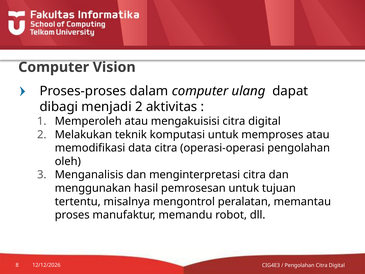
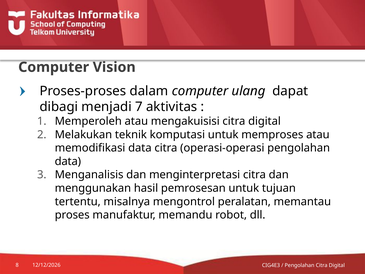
menjadi 2: 2 -> 7
oleh at (68, 161): oleh -> data
